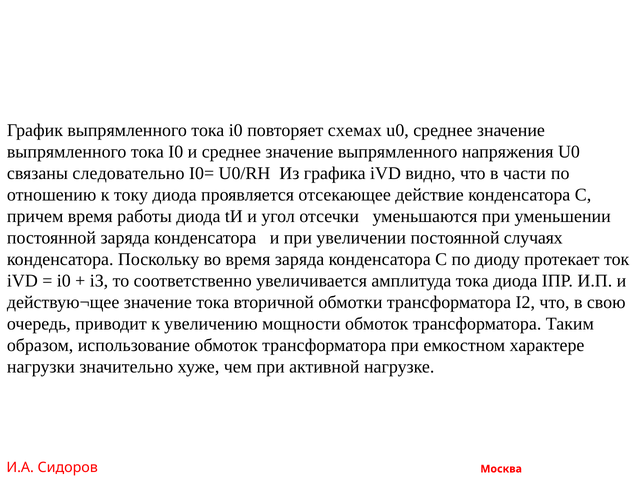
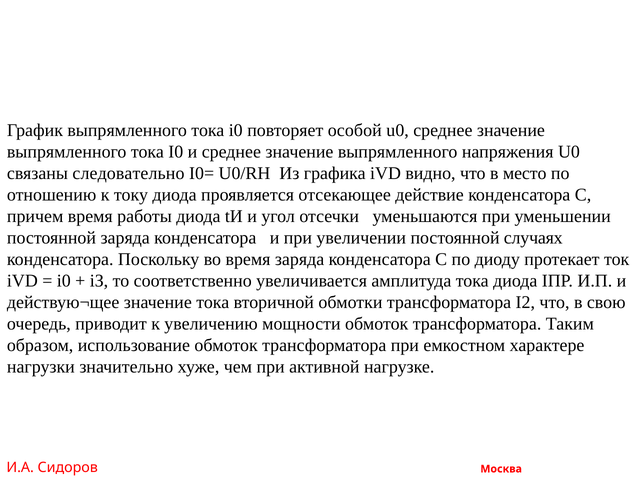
схемах: схемах -> особой
части: части -> место
